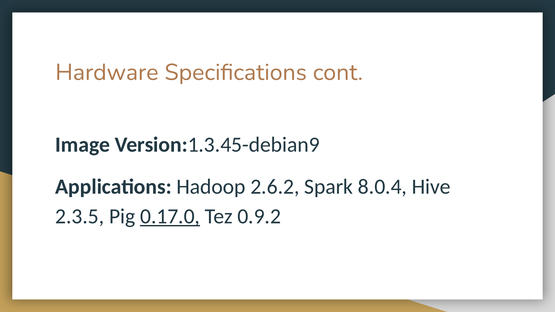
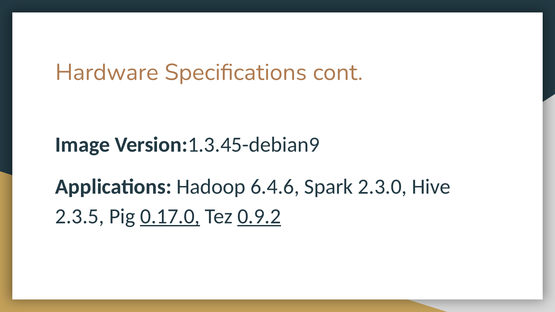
2.6.2: 2.6.2 -> 6.4.6
8.0.4: 8.0.4 -> 2.3.0
0.9.2 underline: none -> present
